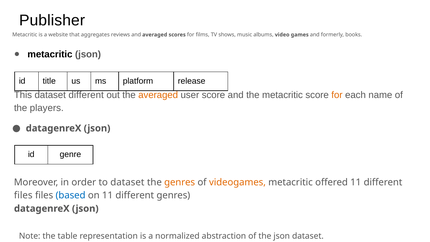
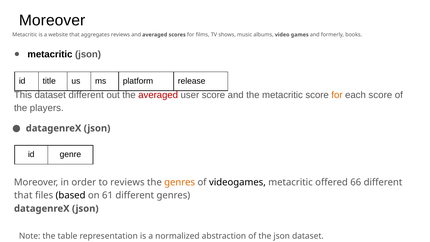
Publisher at (52, 20): Publisher -> Moreover
averaged at (158, 95) colour: orange -> red
each name: name -> score
to dataset: dataset -> reviews
videogames colour: orange -> black
offered 11: 11 -> 66
files at (23, 195): files -> that
based colour: blue -> black
on 11: 11 -> 61
